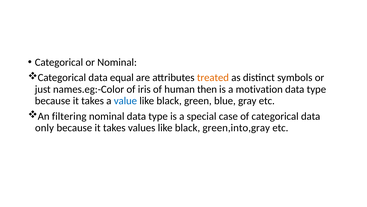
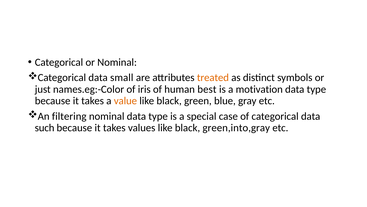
equal: equal -> small
then: then -> best
value colour: blue -> orange
only: only -> such
